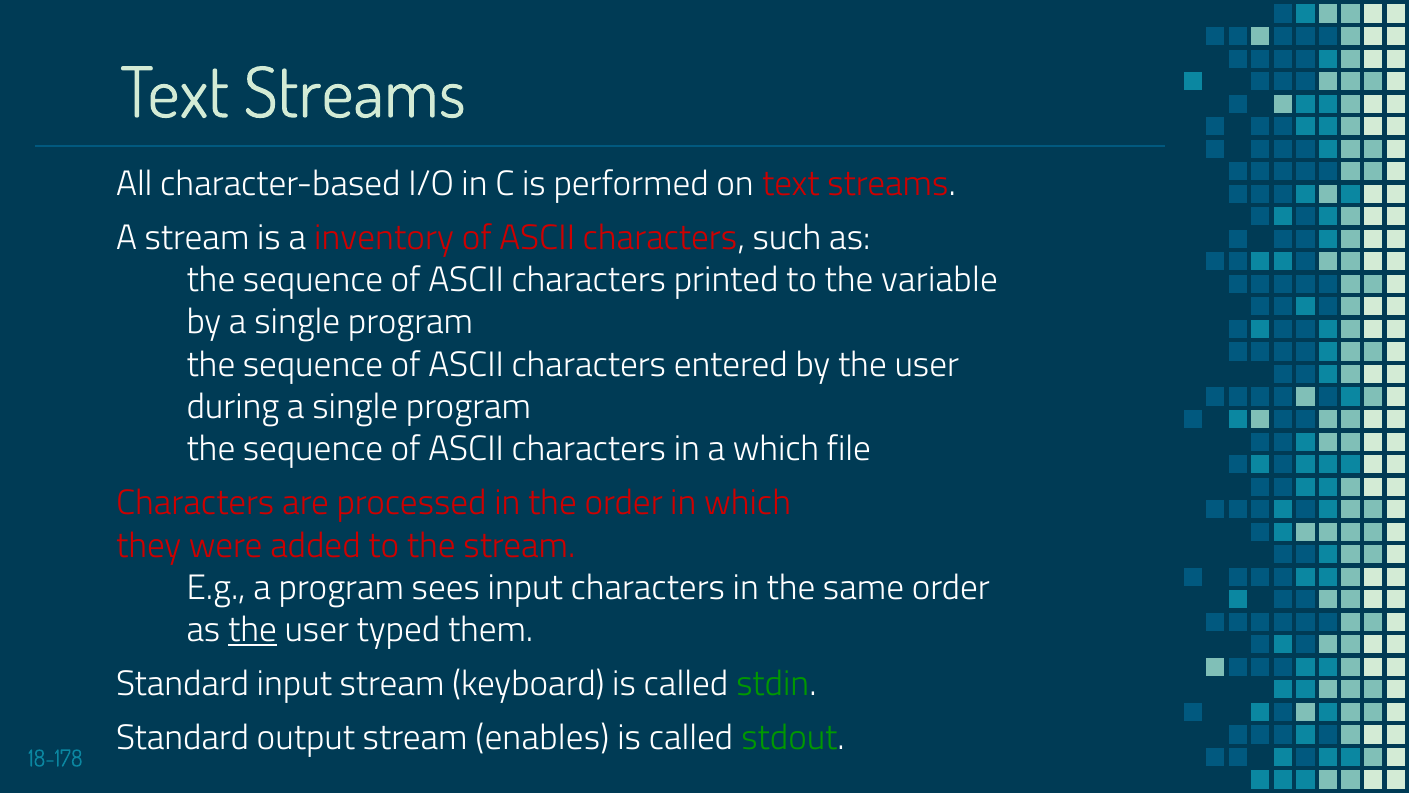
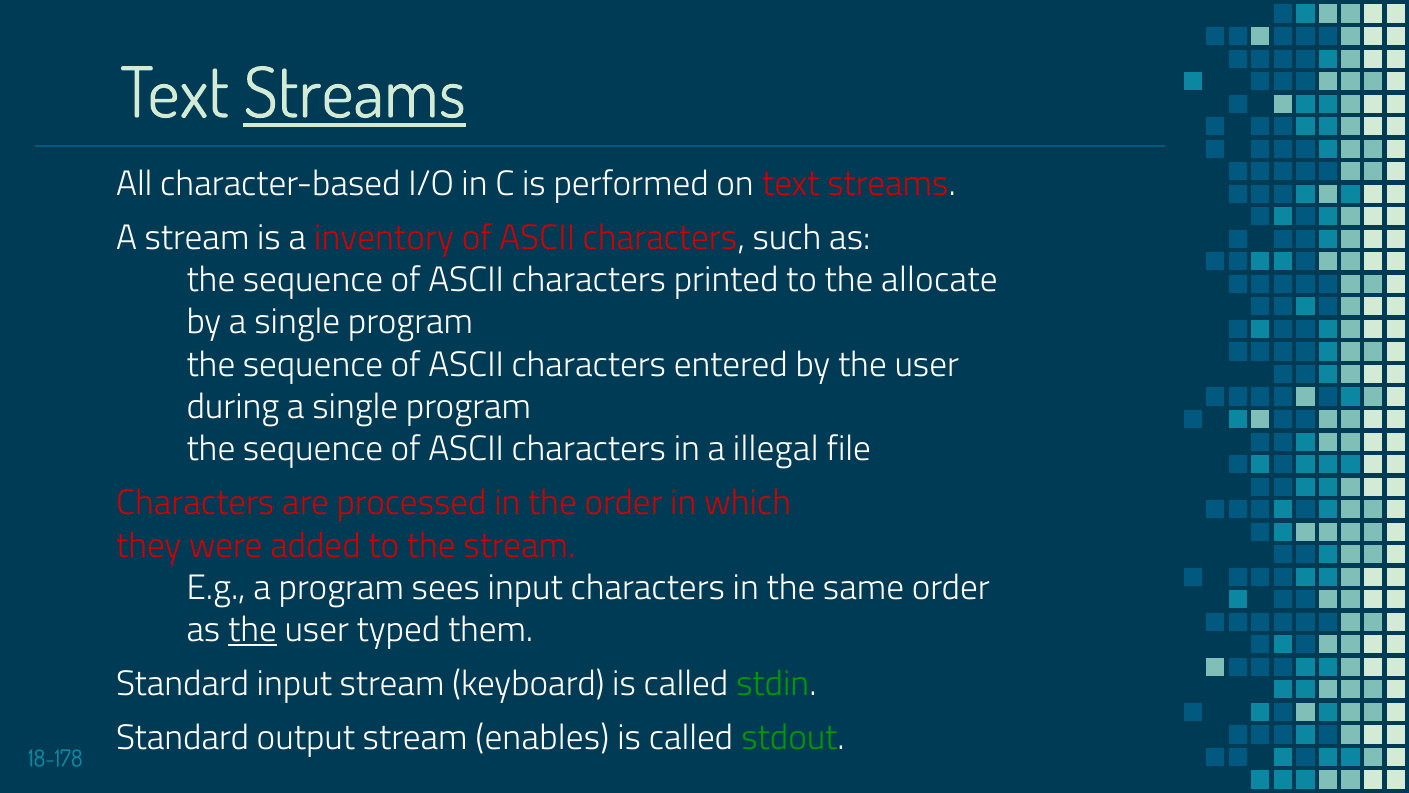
Streams at (355, 94) underline: none -> present
variable: variable -> allocate
a which: which -> illegal
